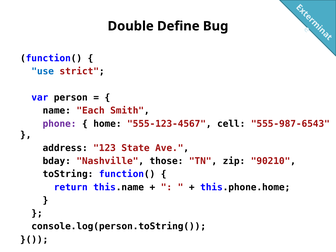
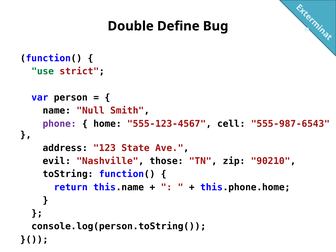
use colour: blue -> green
Each: Each -> Null
bday: bday -> evil
